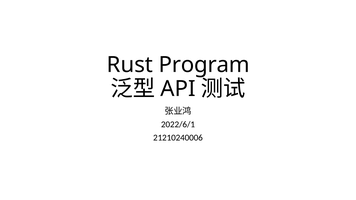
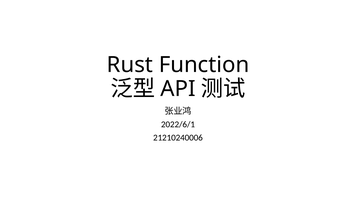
Program: Program -> Function
